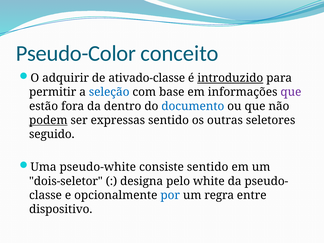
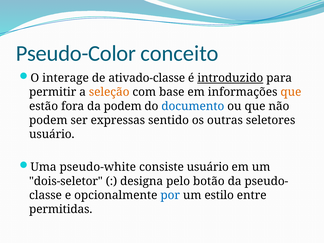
adquirir: adquirir -> interage
seleção colour: blue -> orange
que at (291, 92) colour: purple -> orange
da dentro: dentro -> podem
podem at (48, 120) underline: present -> none
seguido at (52, 134): seguido -> usuário
consiste sentido: sentido -> usuário
white: white -> botão
regra: regra -> estilo
dispositivo: dispositivo -> permitidas
